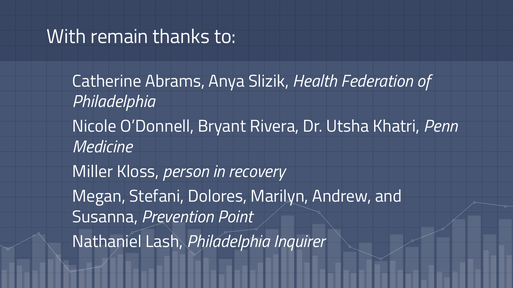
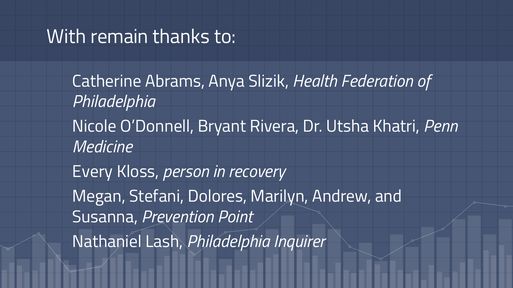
Miller: Miller -> Every
